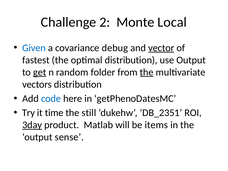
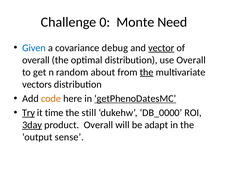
2: 2 -> 0
Local: Local -> Need
fastest at (36, 60): fastest -> overall
use Output: Output -> Overall
get underline: present -> none
folder: folder -> about
code colour: blue -> orange
getPhenoDatesMC underline: none -> present
Try underline: none -> present
DB_2351: DB_2351 -> DB_0000
product Matlab: Matlab -> Overall
items: items -> adapt
